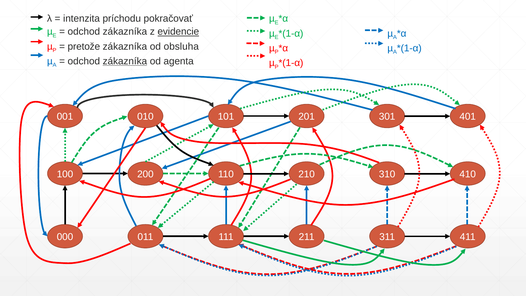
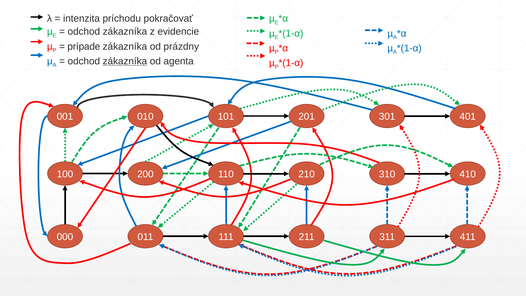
evidencie underline: present -> none
pretože: pretože -> prípade
obsluha: obsluha -> prázdny
